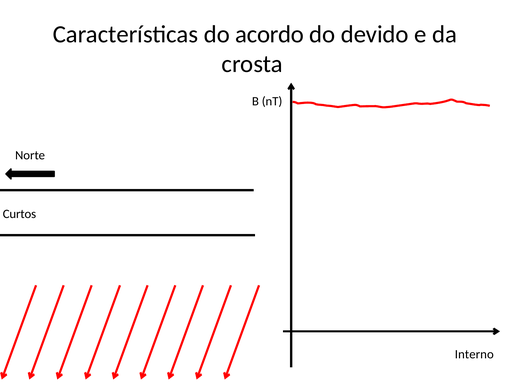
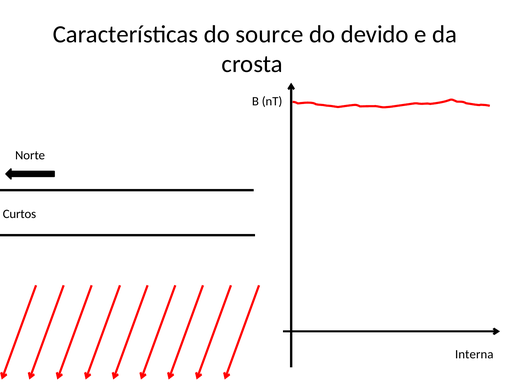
acordo: acordo -> source
Interno: Interno -> Interna
